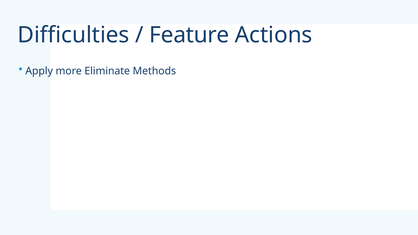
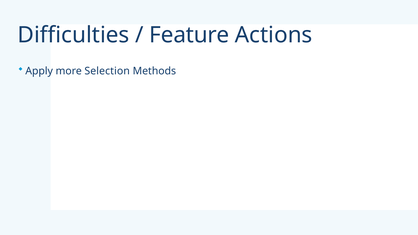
Eliminate: Eliminate -> Selection
